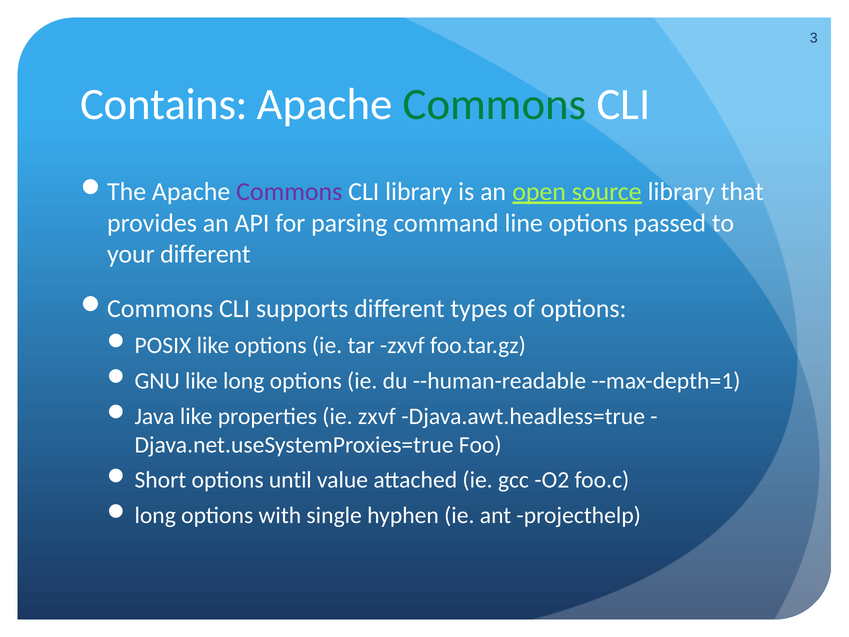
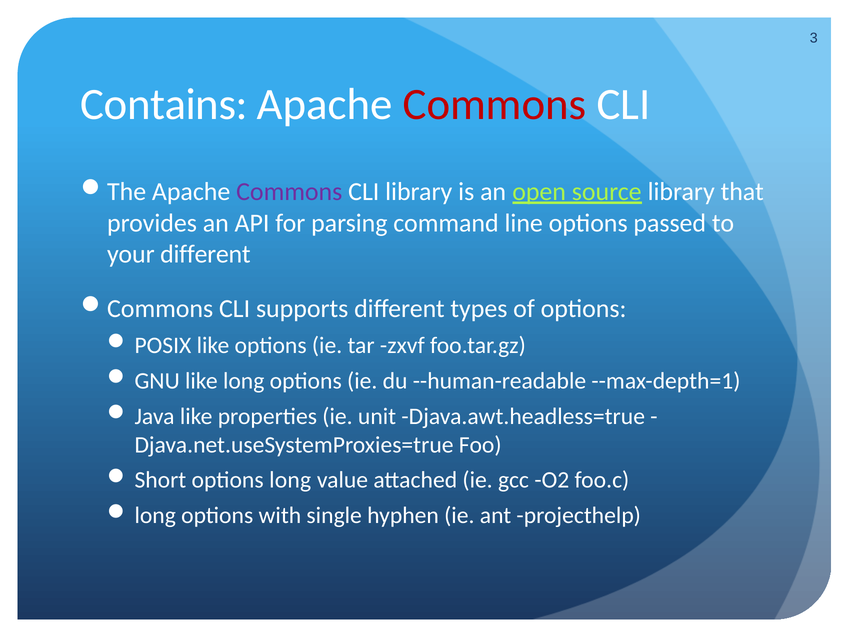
Commons at (495, 104) colour: green -> red
ie zxvf: zxvf -> unit
options until: until -> long
